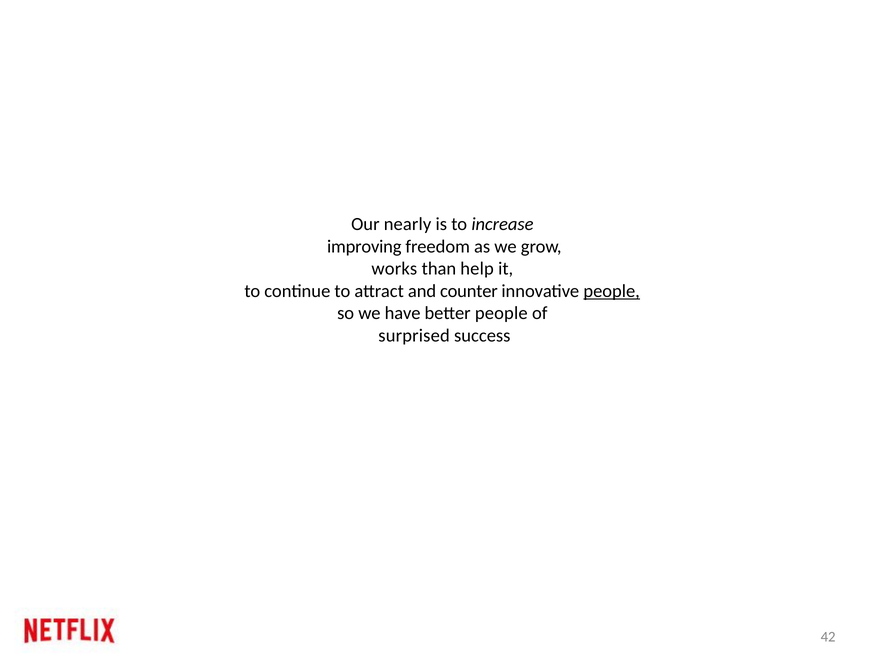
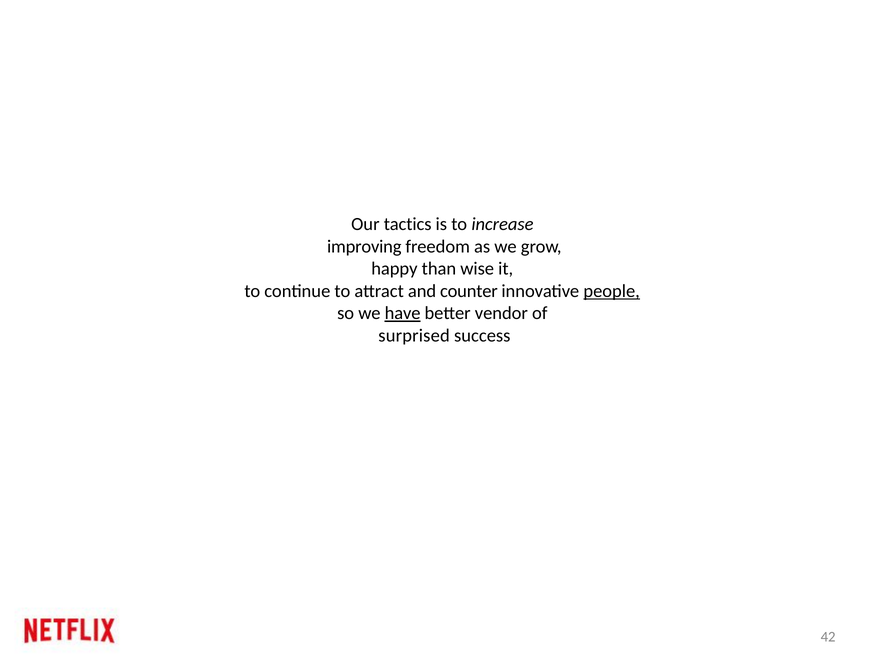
nearly: nearly -> tactics
works: works -> happy
help: help -> wise
have underline: none -> present
better people: people -> vendor
